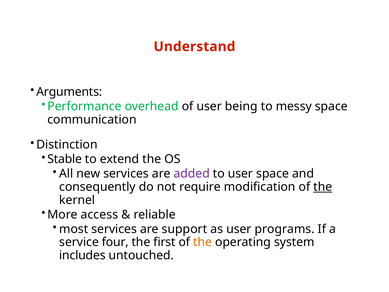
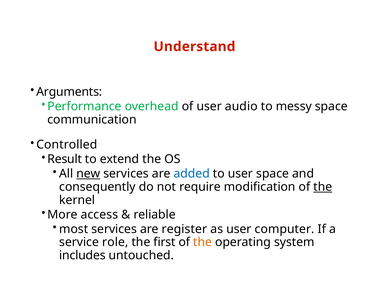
being: being -> audio
Distinction: Distinction -> Controlled
Stable: Stable -> Result
new underline: none -> present
added colour: purple -> blue
support: support -> register
programs: programs -> computer
four: four -> role
